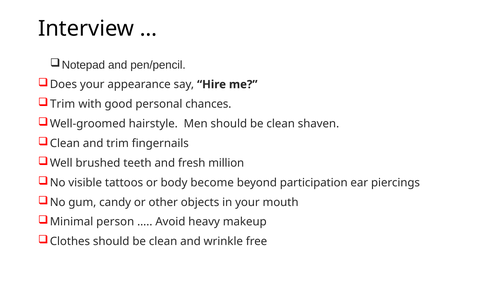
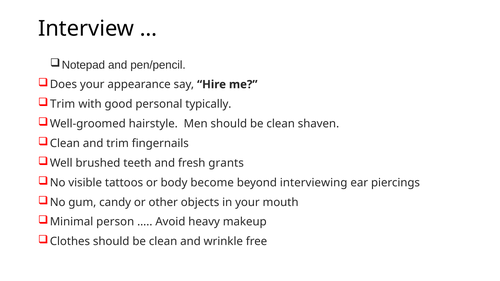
chances: chances -> typically
million: million -> grants
participation: participation -> interviewing
